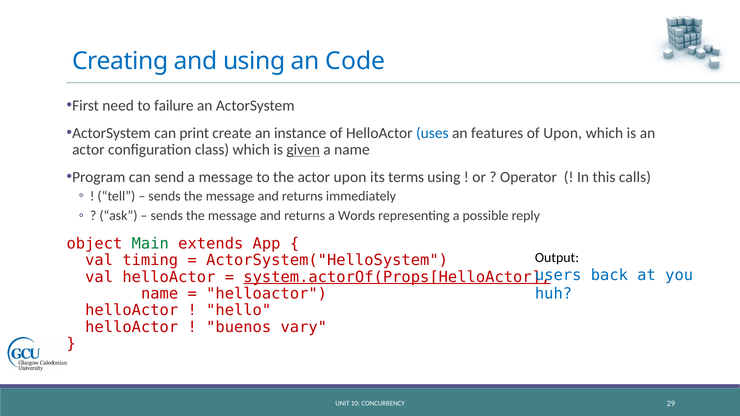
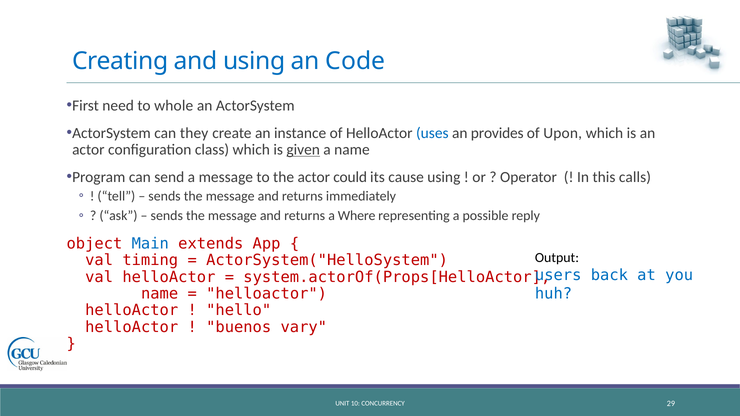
failure: failure -> whole
print: print -> they
features: features -> provides
actor upon: upon -> could
terms: terms -> cause
Words: Words -> Where
Main colour: green -> blue
system.actorOf(Props[HelloActor underline: present -> none
